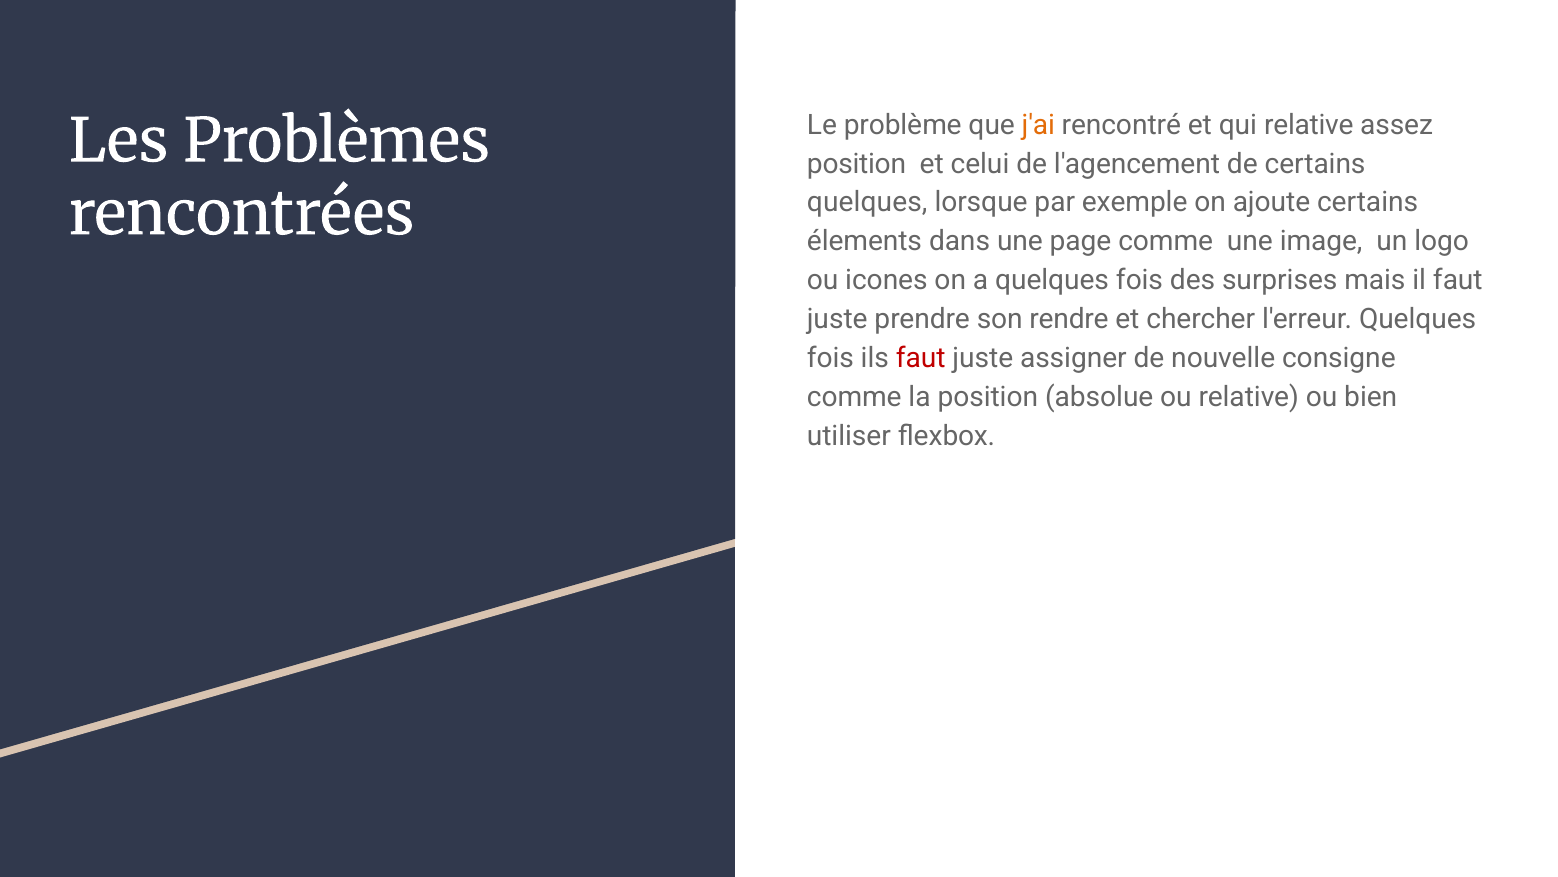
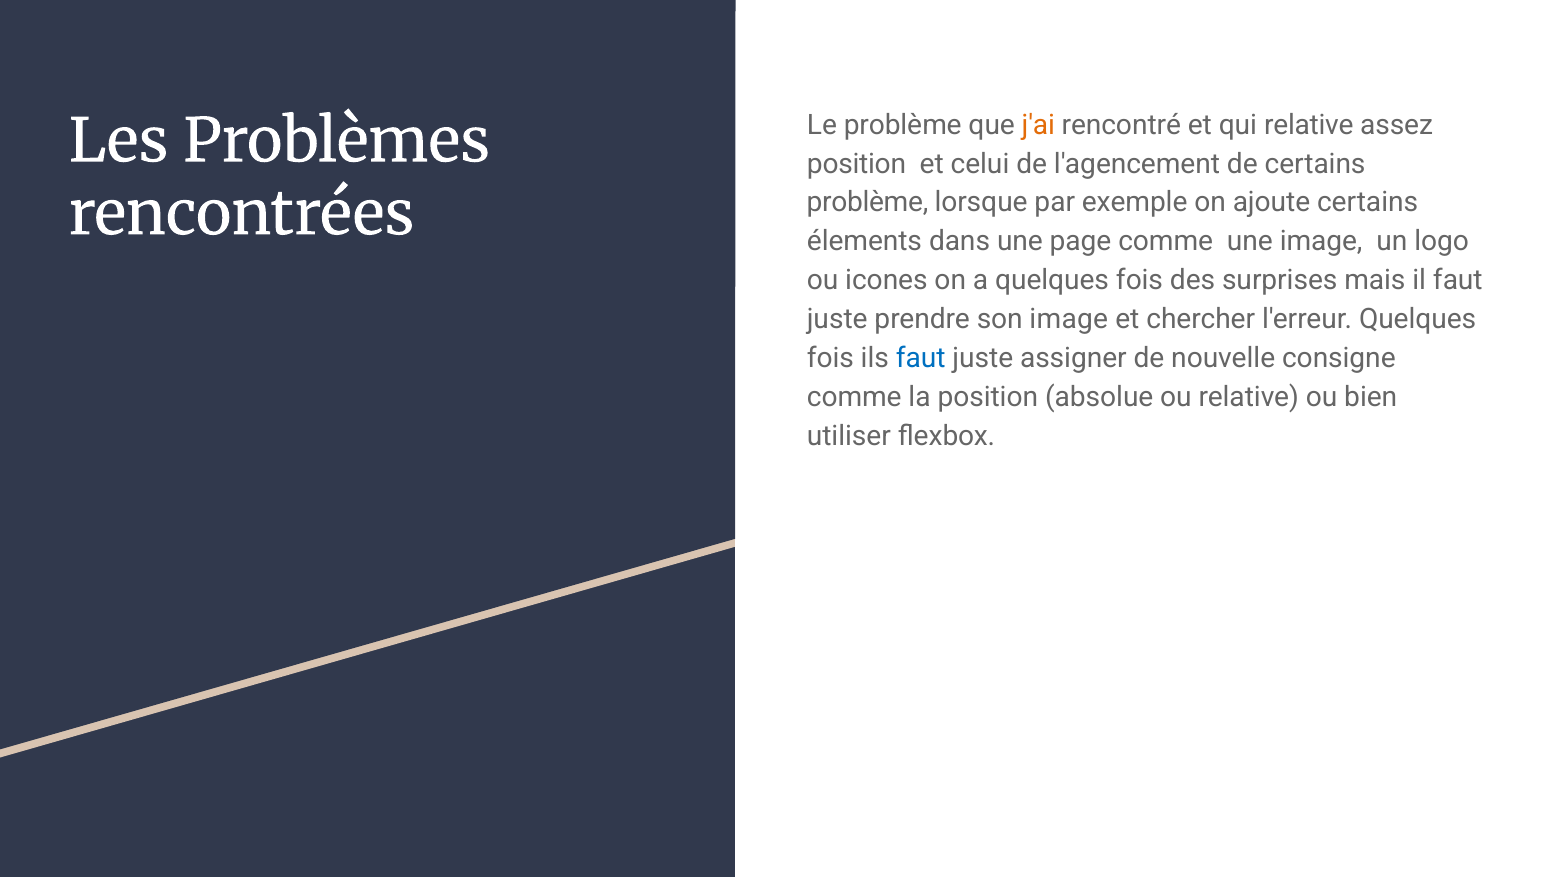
quelques at (867, 202): quelques -> problème
son rendre: rendre -> image
faut at (921, 358) colour: red -> blue
